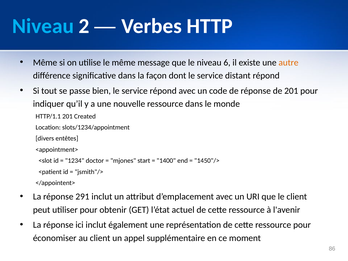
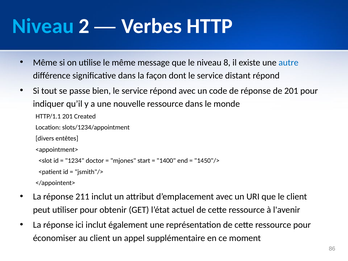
6: 6 -> 8
autre colour: orange -> blue
291: 291 -> 211
